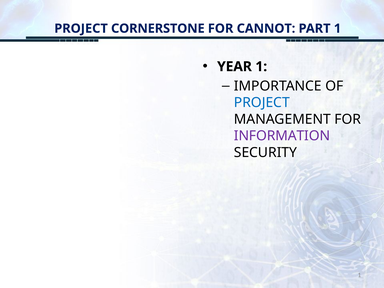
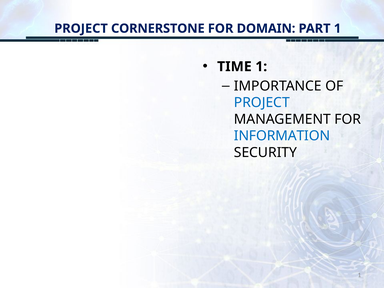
CANNOT: CANNOT -> DOMAIN
YEAR: YEAR -> TIME
INFORMATION colour: purple -> blue
